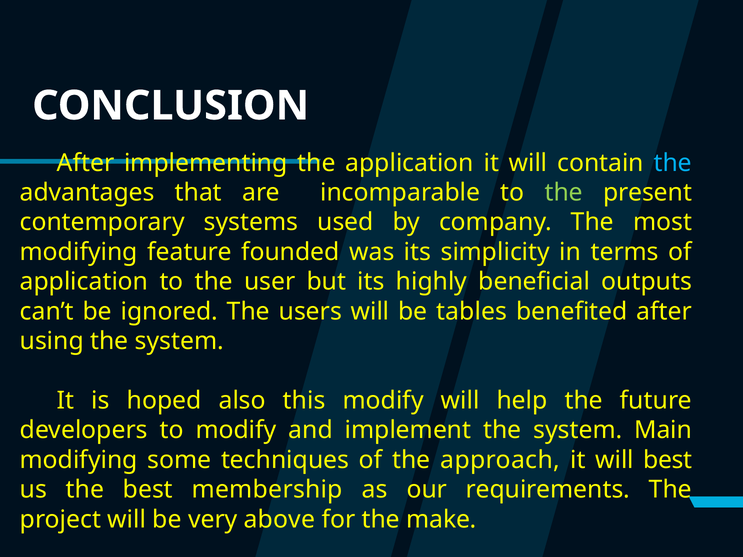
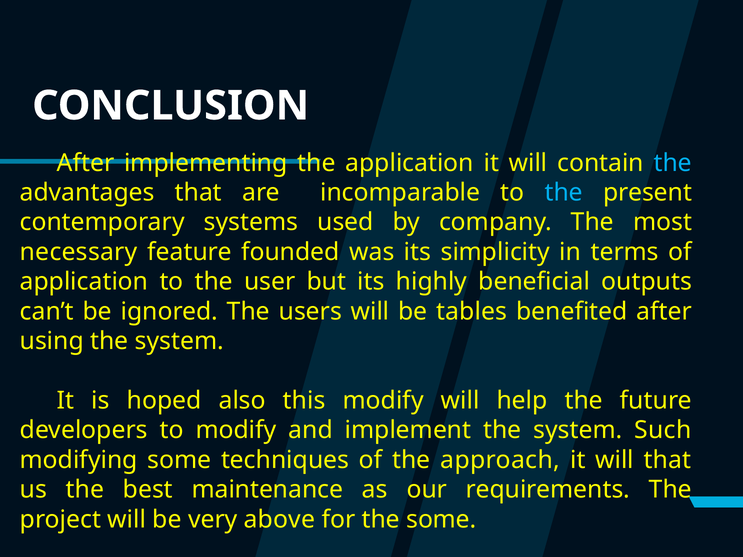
the at (564, 193) colour: light green -> light blue
modifying at (79, 252): modifying -> necessary
Main: Main -> Such
will best: best -> that
membership: membership -> maintenance
the make: make -> some
